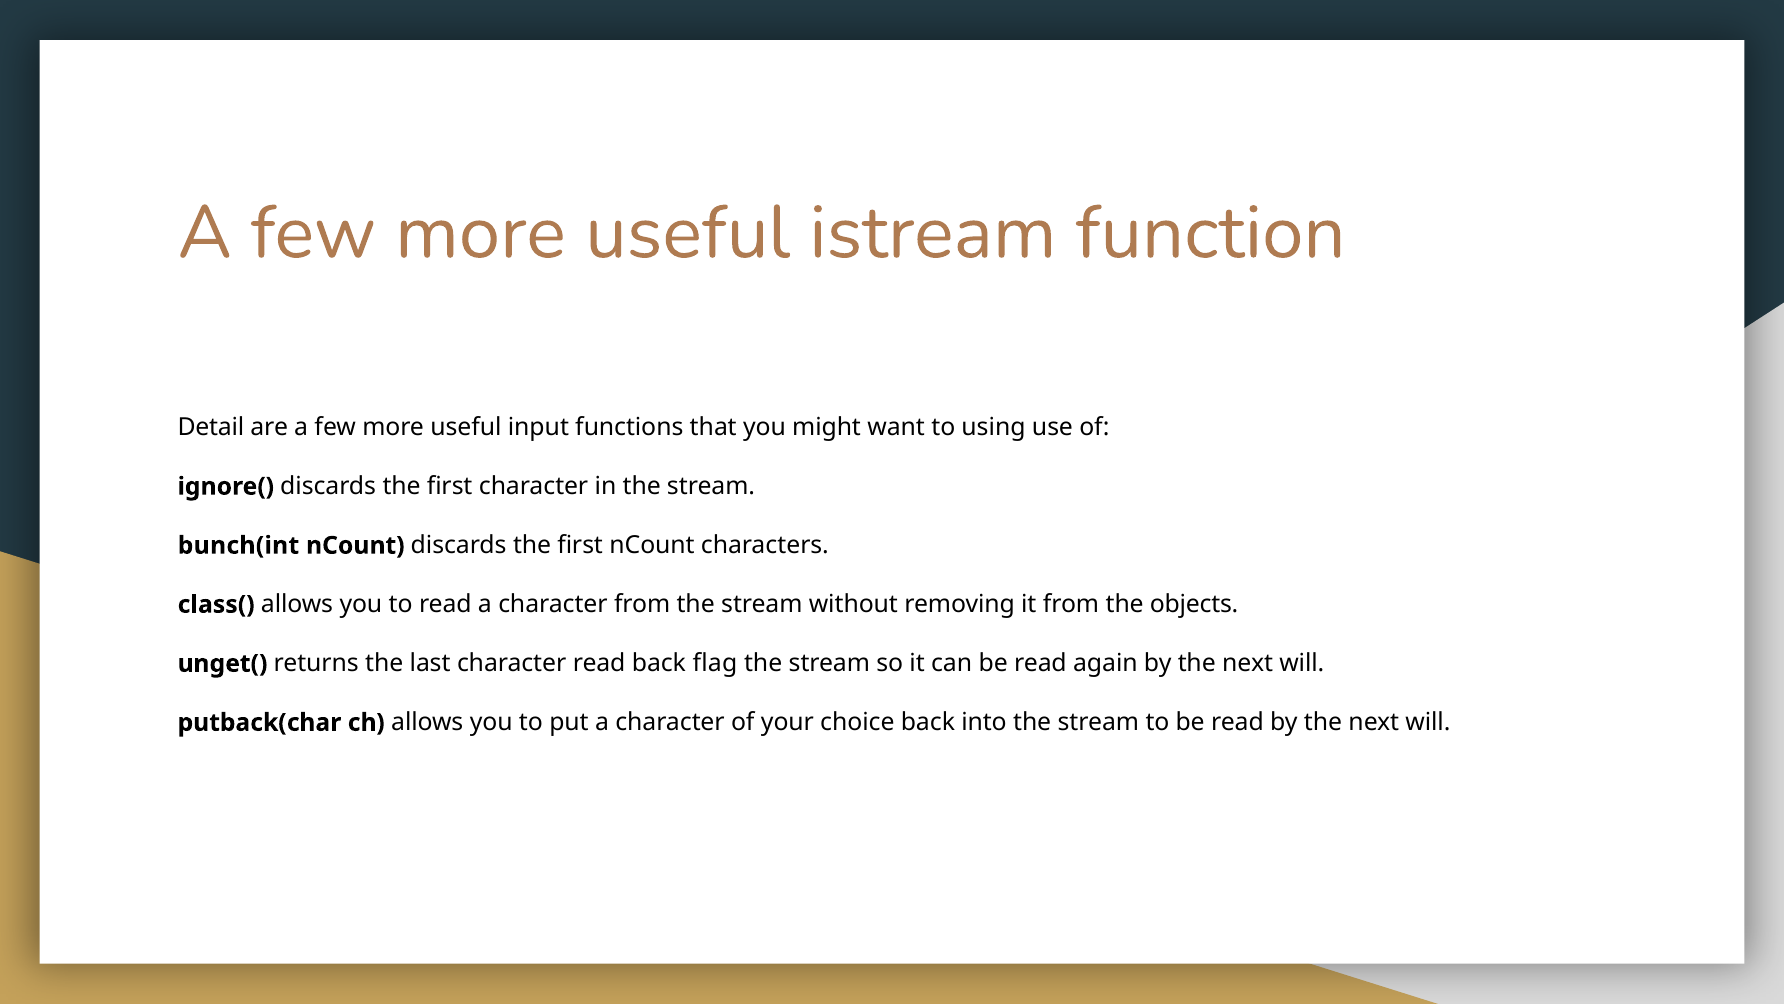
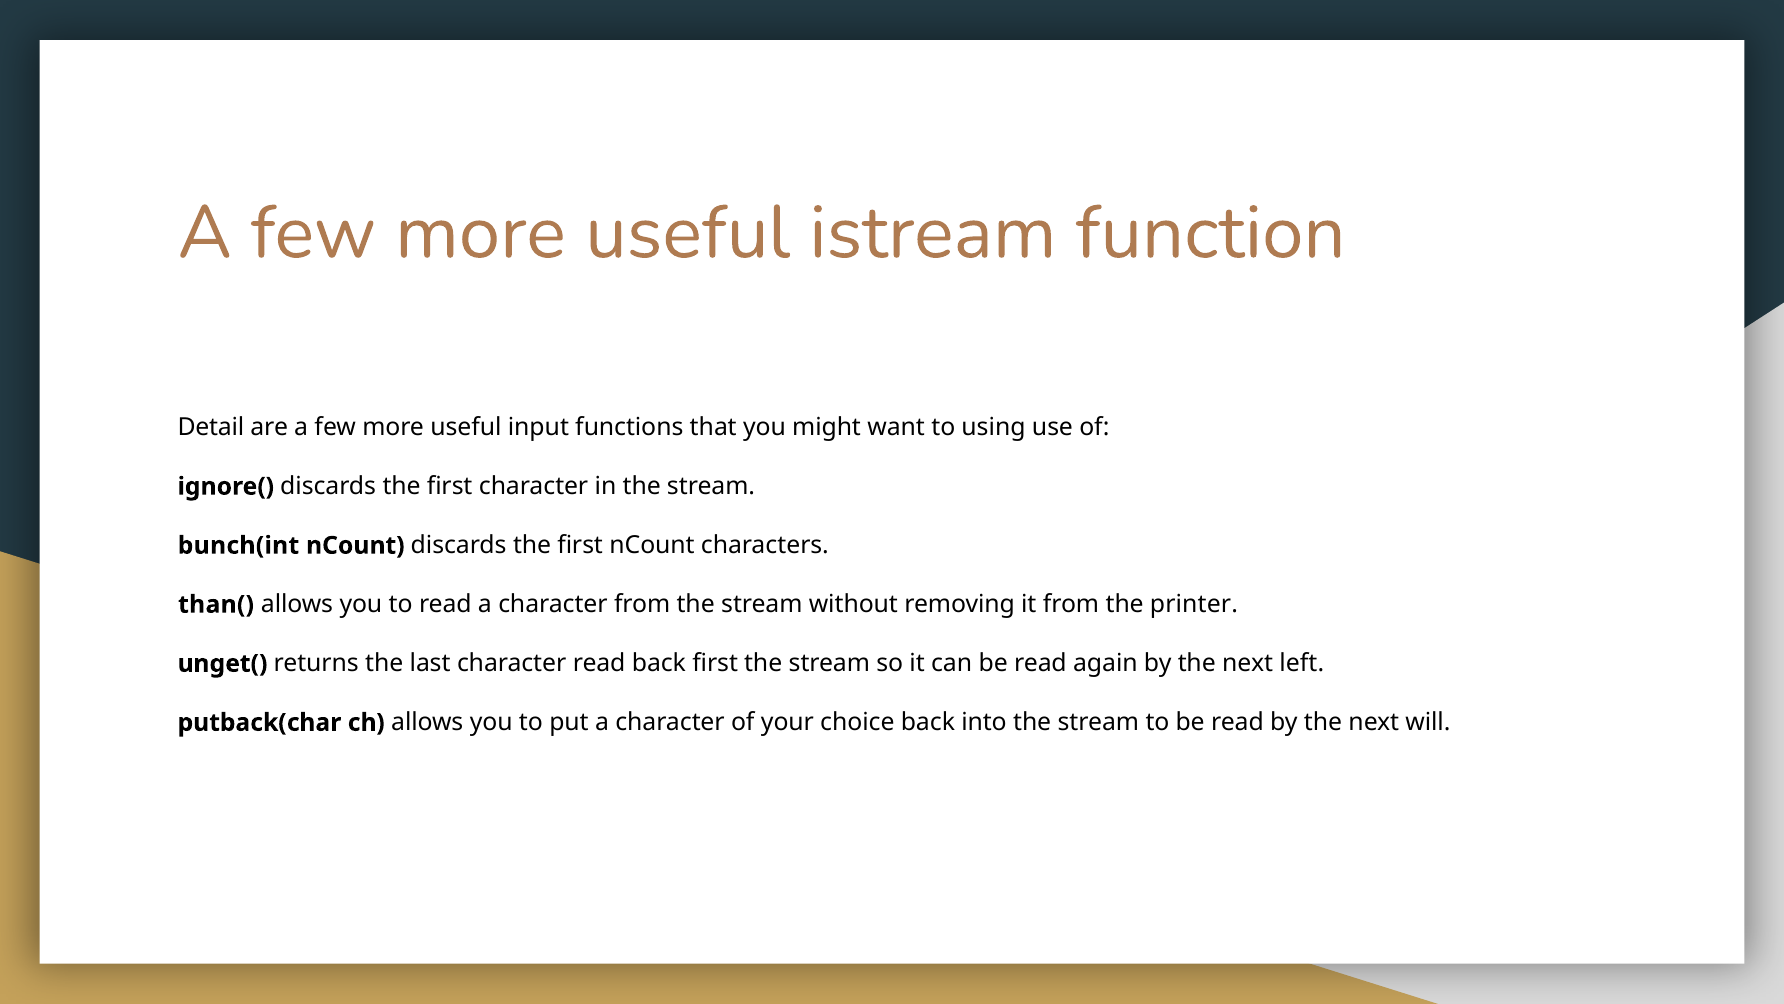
class(: class( -> than(
objects: objects -> printer
back flag: flag -> first
will at (1302, 663): will -> left
